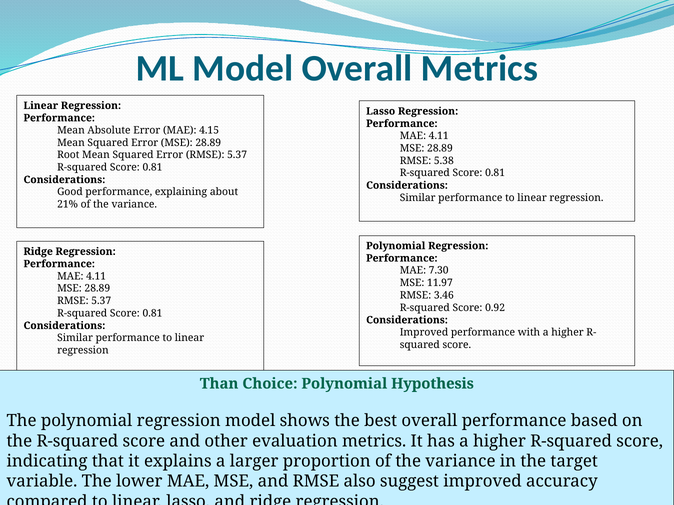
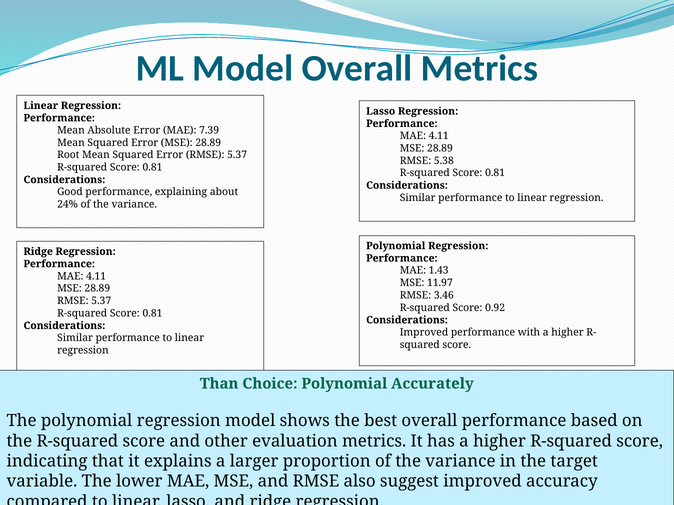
4.15: 4.15 -> 7.39
21%: 21% -> 24%
7.30: 7.30 -> 1.43
Hypothesis: Hypothesis -> Accurately
